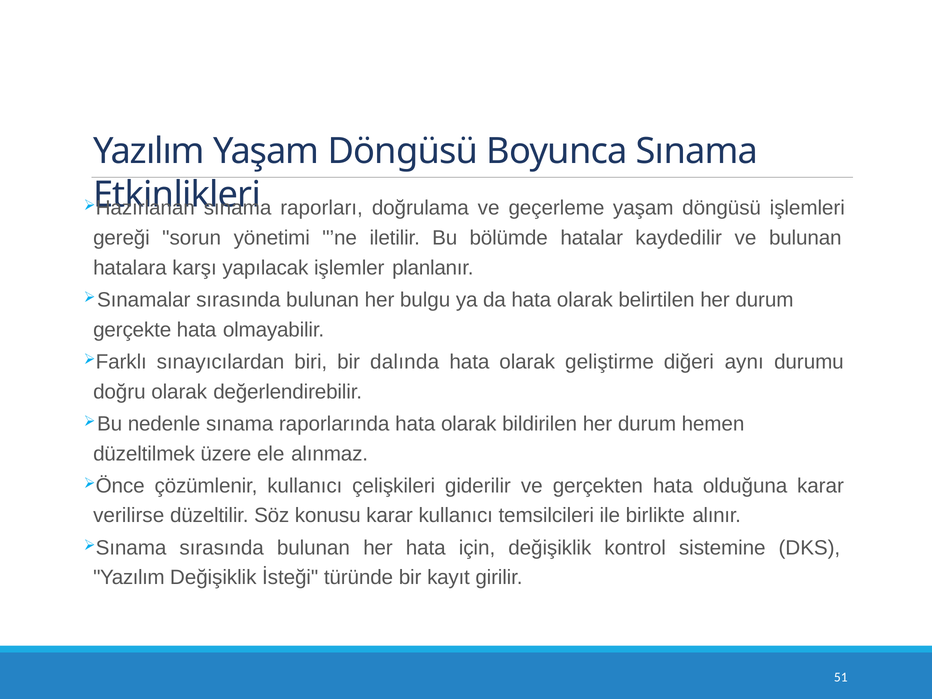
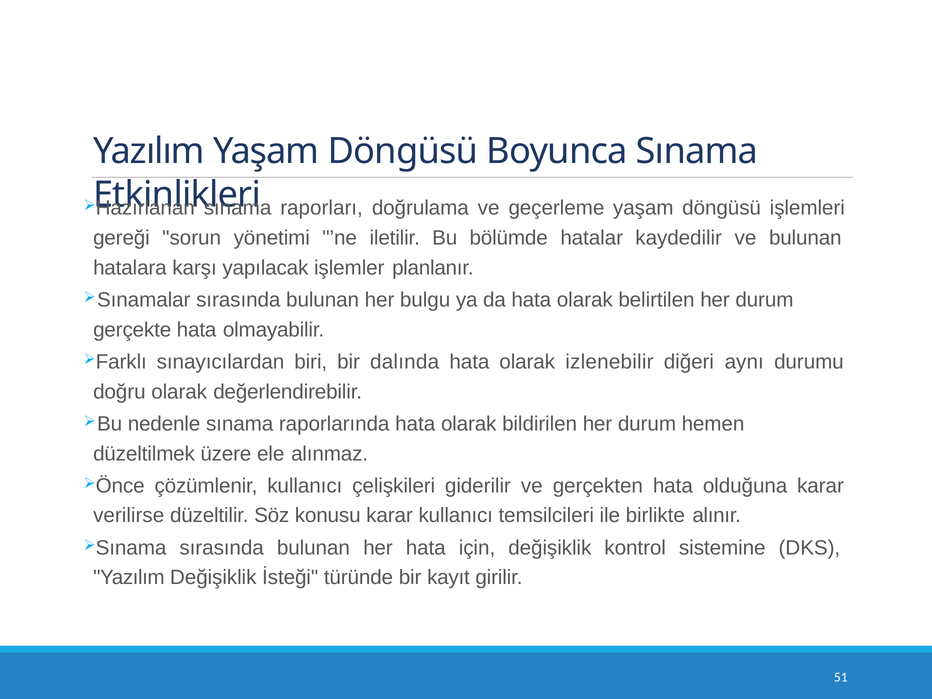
geliştirme: geliştirme -> izlenebilir
